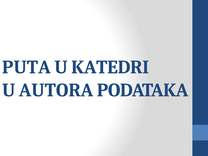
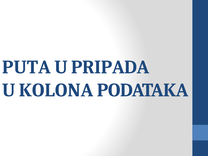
KATEDRI: KATEDRI -> PRIPADA
AUTORA: AUTORA -> KOLONA
